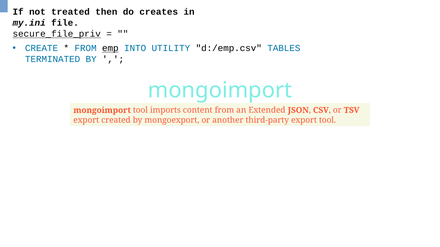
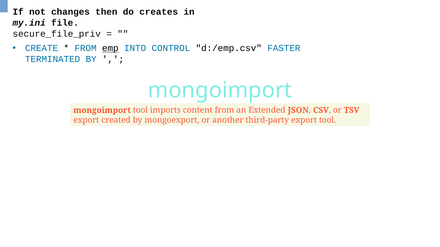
treated: treated -> changes
secure_file_priv underline: present -> none
UTILITY: UTILITY -> CONTROL
TABLES: TABLES -> FASTER
